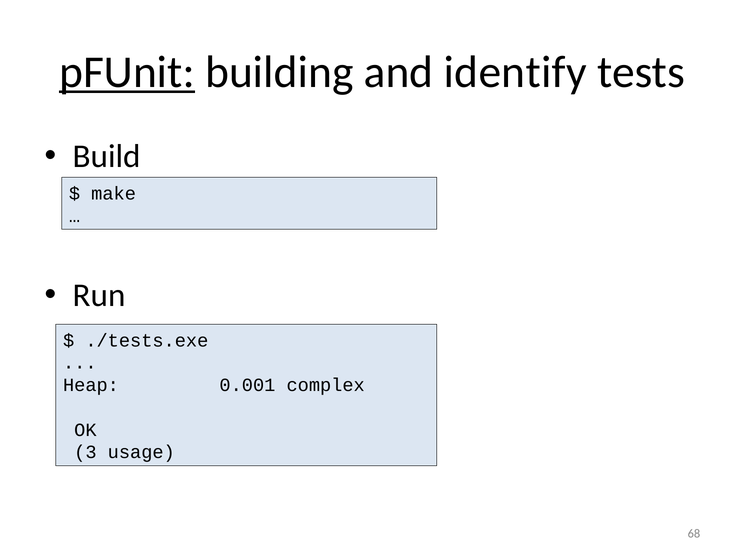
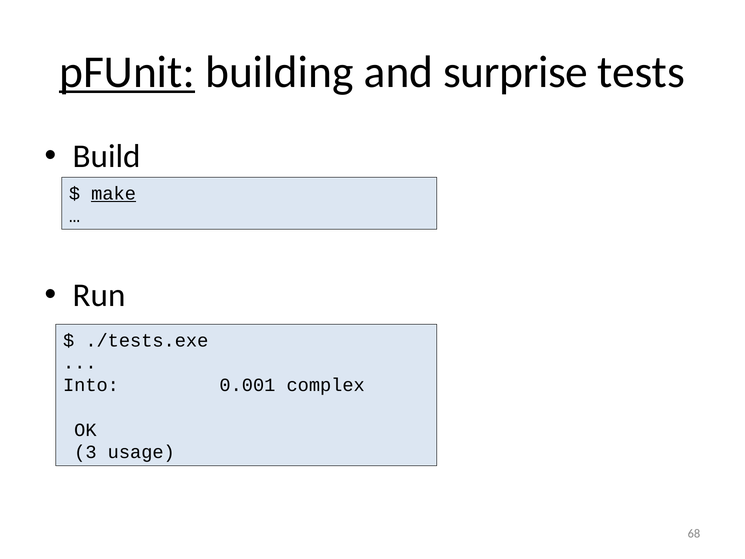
identify: identify -> surprise
make underline: none -> present
Heap: Heap -> Into
